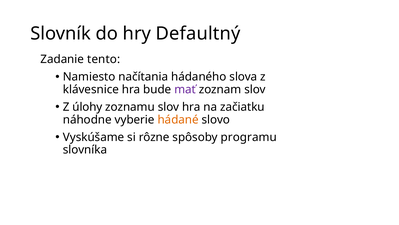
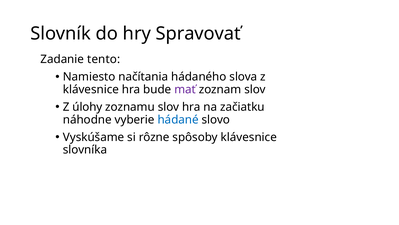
Defaultný: Defaultný -> Spravovať
hádané colour: orange -> blue
spôsoby programu: programu -> klávesnice
